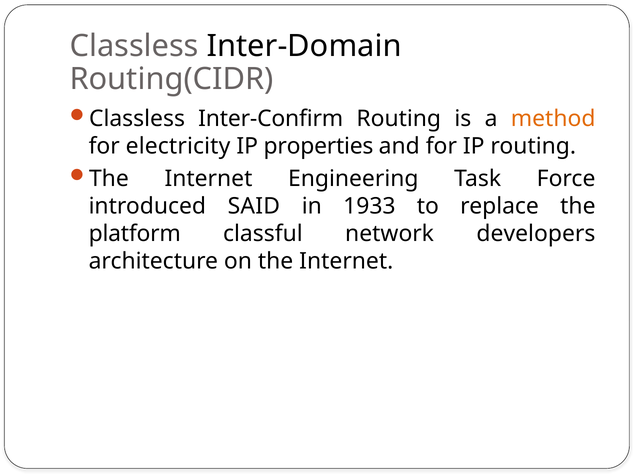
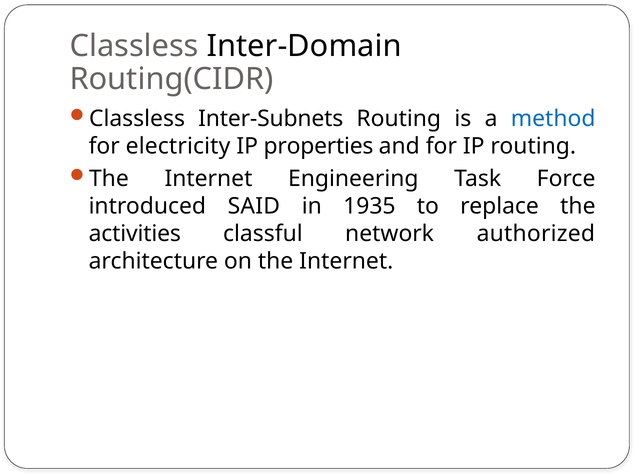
Inter-Confirm: Inter-Confirm -> Inter-Subnets
method colour: orange -> blue
1933: 1933 -> 1935
platform: platform -> activities
developers: developers -> authorized
